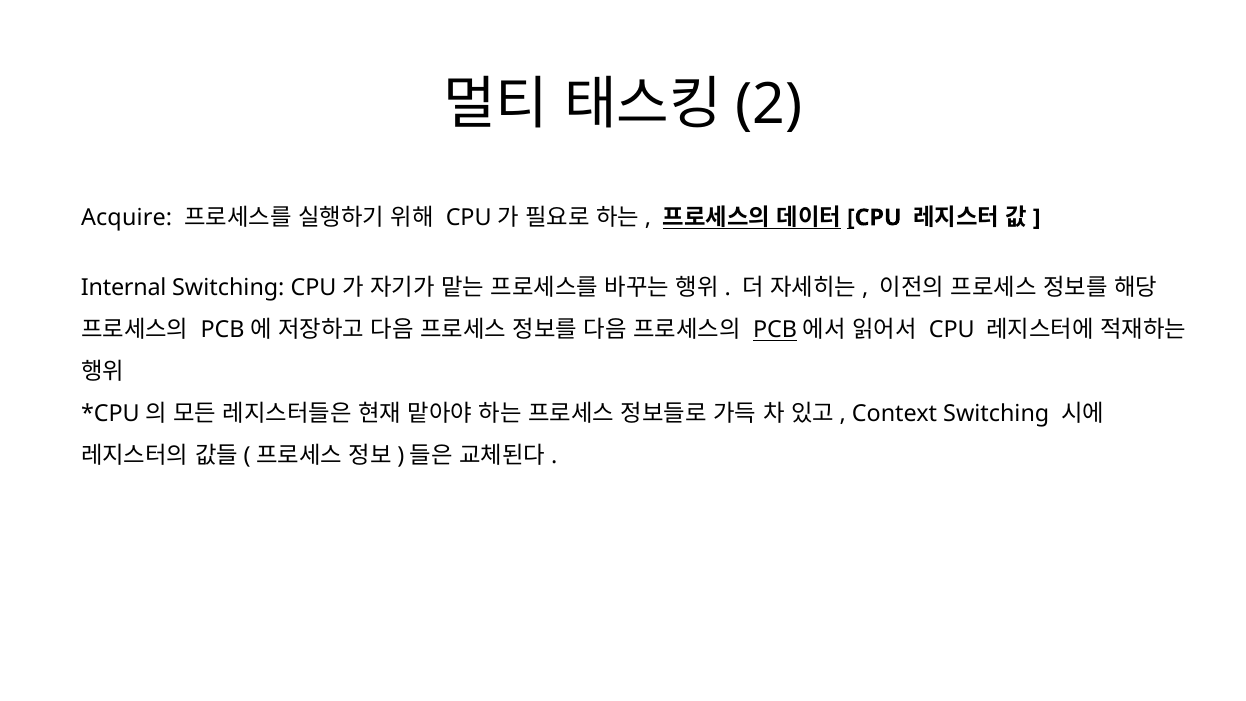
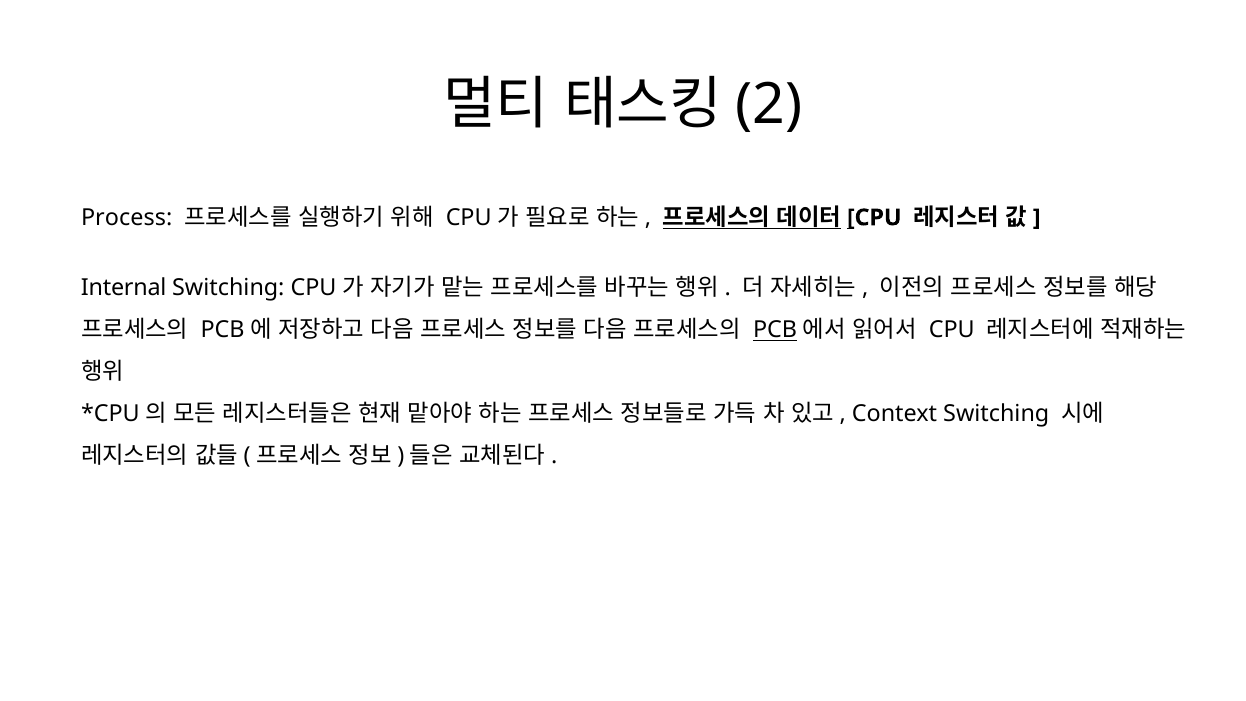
Acquire: Acquire -> Process
